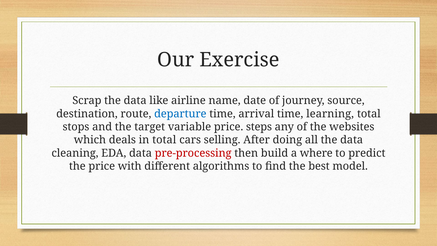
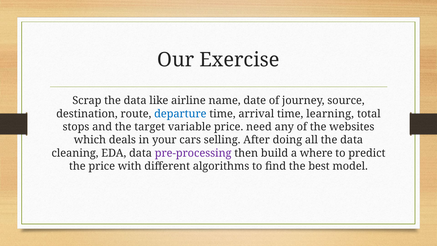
steps: steps -> need
in total: total -> your
pre-processing colour: red -> purple
